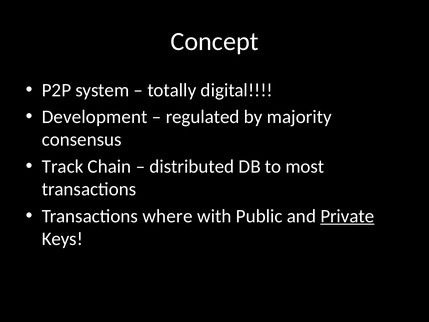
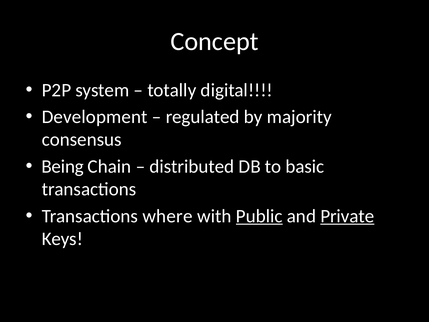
Track: Track -> Being
most: most -> basic
Public underline: none -> present
